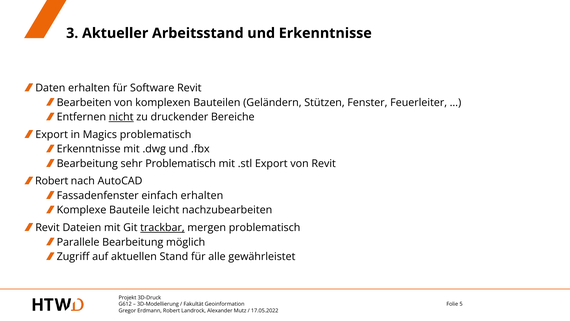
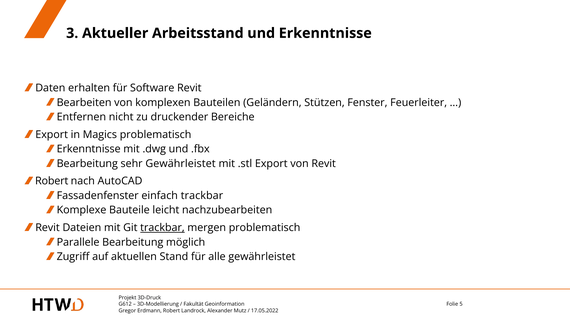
nicht underline: present -> none
sehr Problematisch: Problematisch -> Gewährleistet
einfach erhalten: erhalten -> trackbar
